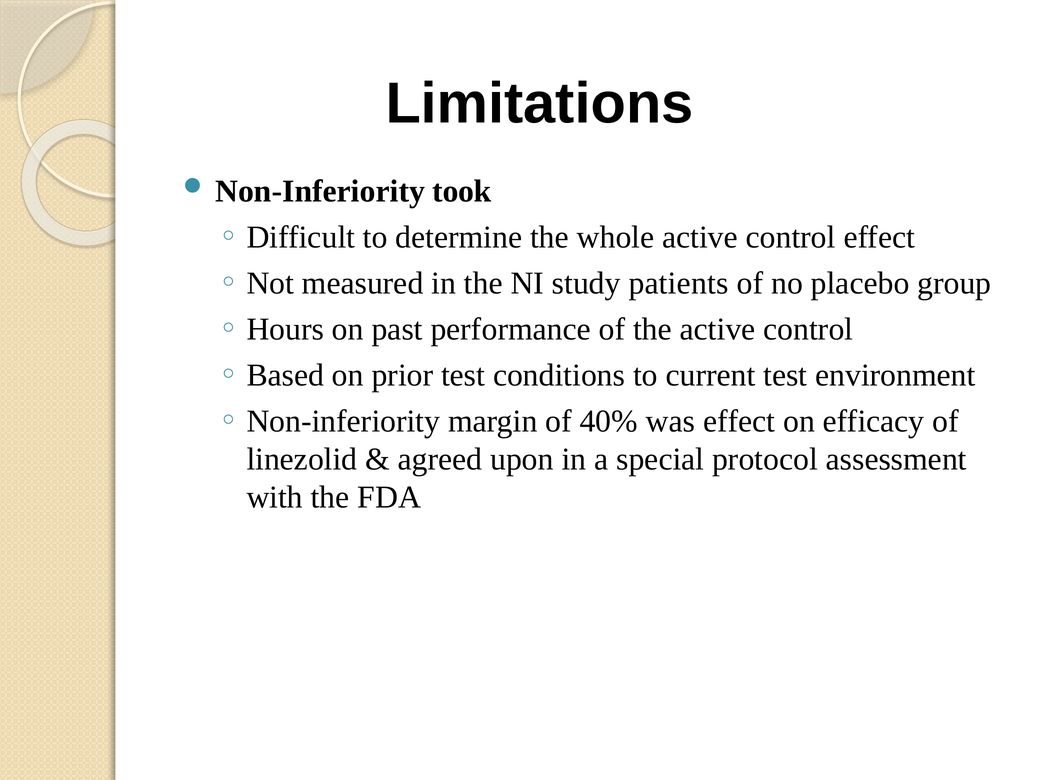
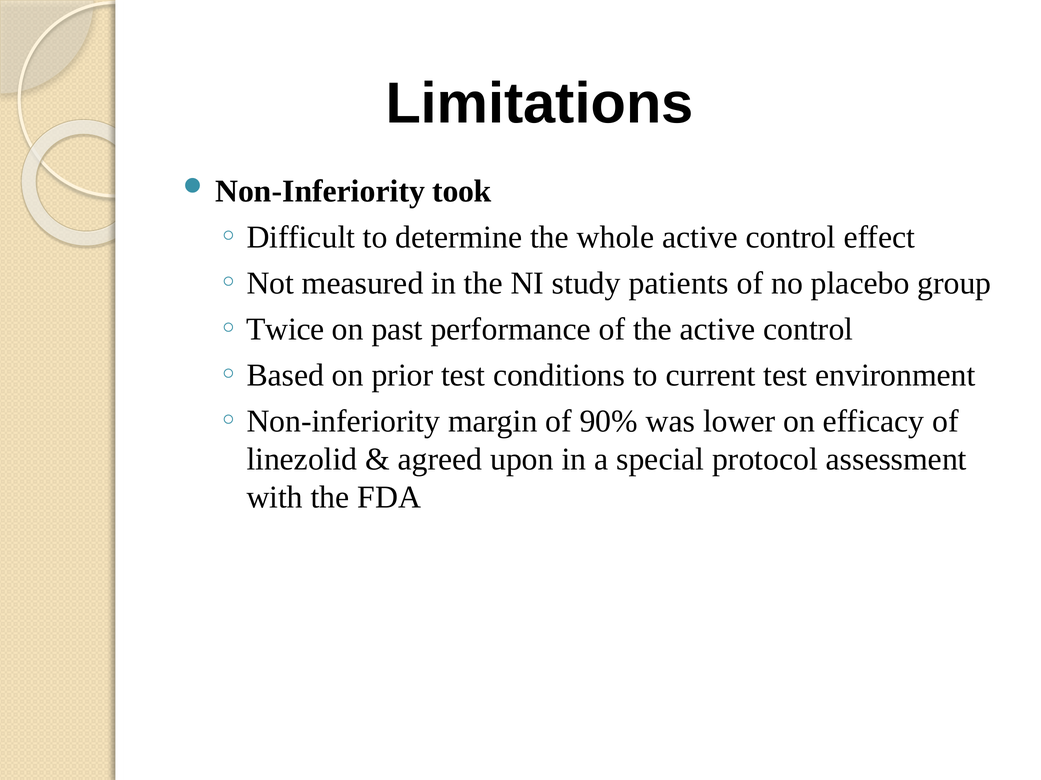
Hours: Hours -> Twice
40%: 40% -> 90%
was effect: effect -> lower
